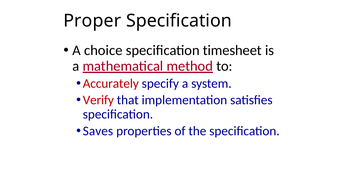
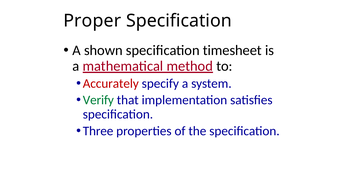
choice: choice -> shown
Verify colour: red -> green
Saves: Saves -> Three
